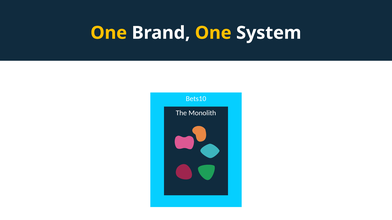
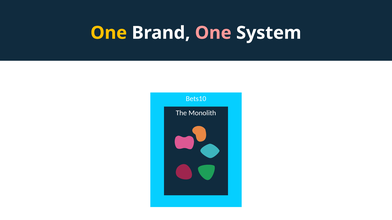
One at (213, 33) colour: yellow -> pink
